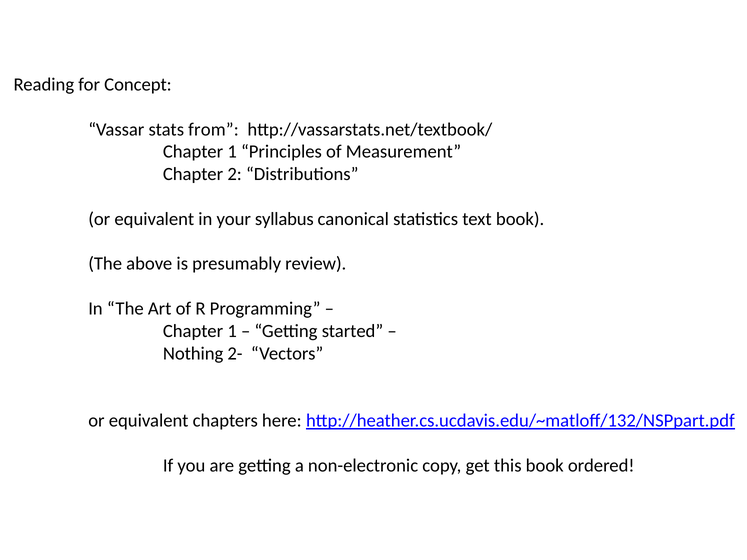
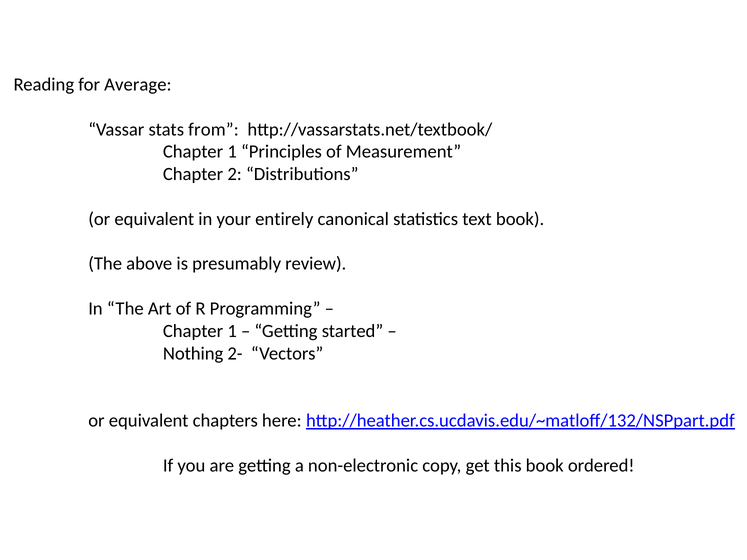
Concept: Concept -> Average
syllabus: syllabus -> entirely
